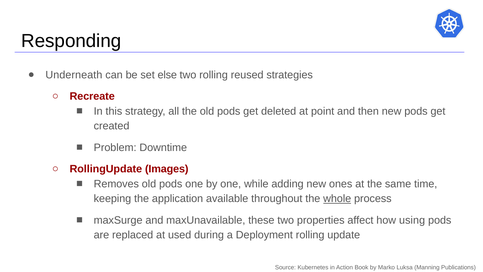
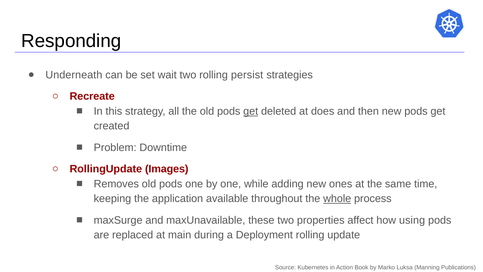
else: else -> wait
reused: reused -> persist
get at (251, 111) underline: none -> present
point: point -> does
used: used -> main
